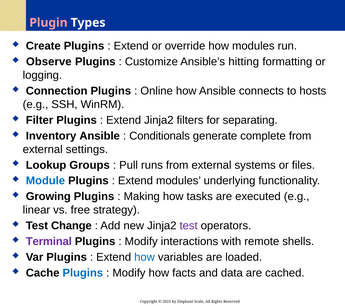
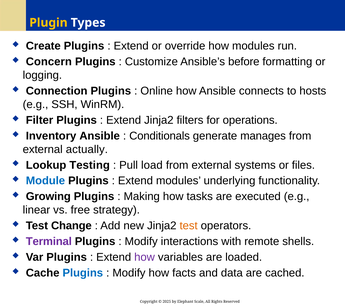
Plugin colour: pink -> yellow
Observe: Observe -> Concern
hitting: hitting -> before
separating: separating -> operations
complete: complete -> manages
settings: settings -> actually
Groups: Groups -> Testing
runs: runs -> load
test at (189, 225) colour: purple -> orange
how at (145, 257) colour: blue -> purple
